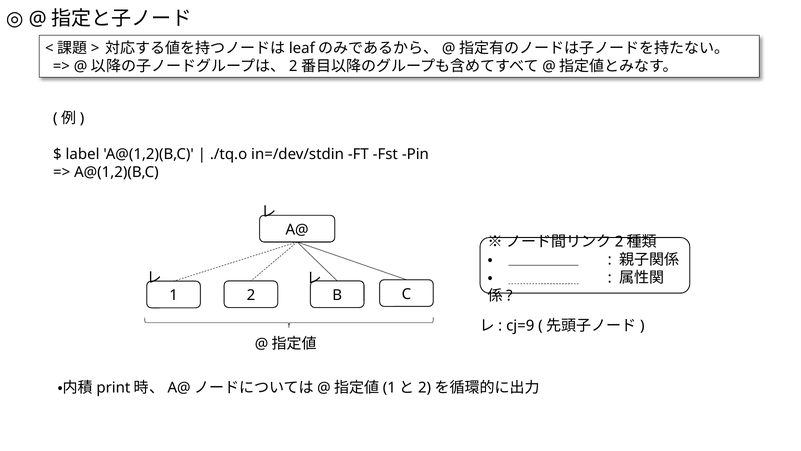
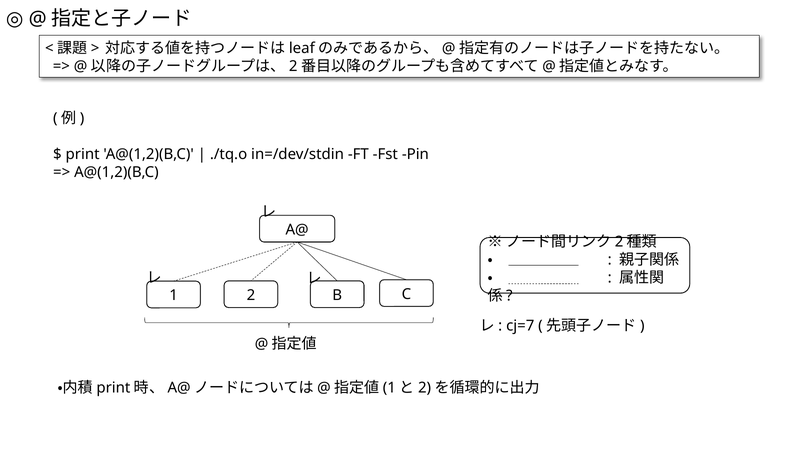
label: label -> print
cj=9: cj=9 -> cj=7
